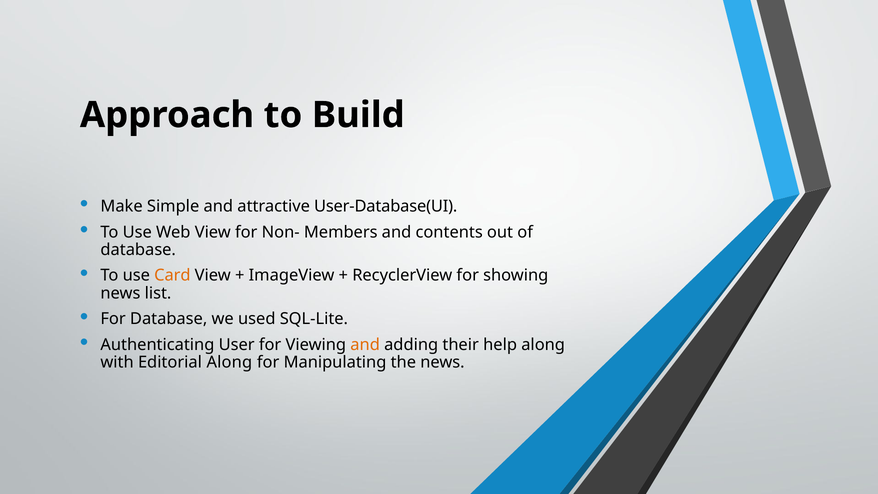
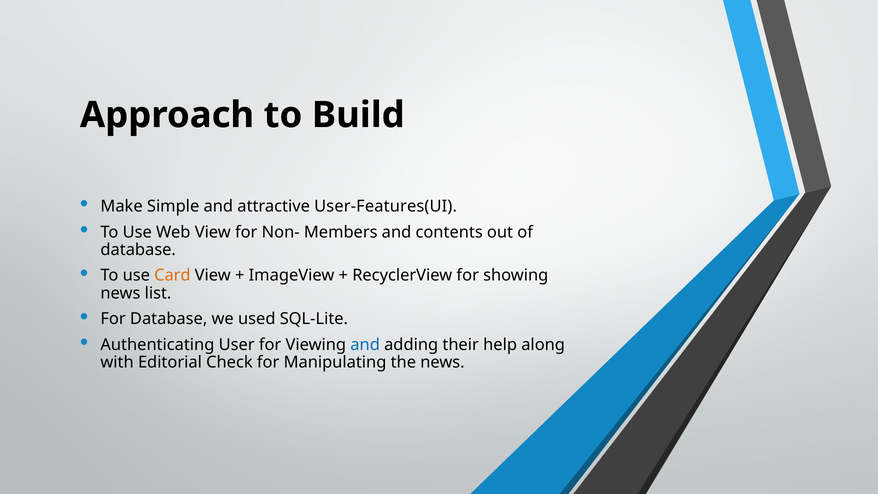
User-Database(UI: User-Database(UI -> User-Features(UI
and at (365, 345) colour: orange -> blue
Editorial Along: Along -> Check
